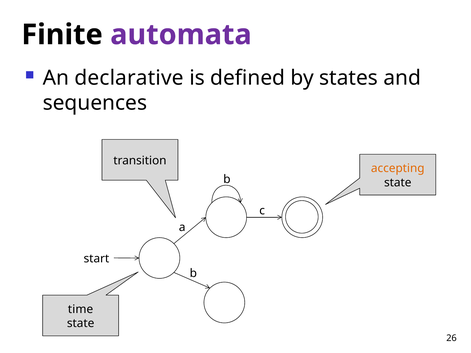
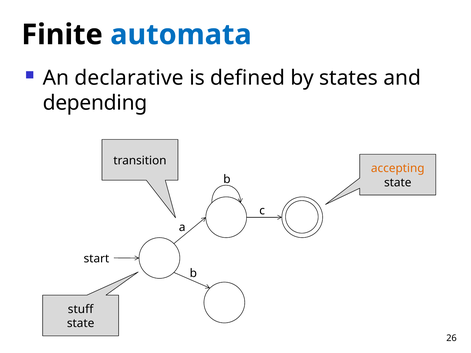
automata colour: purple -> blue
sequences: sequences -> depending
time: time -> stuff
